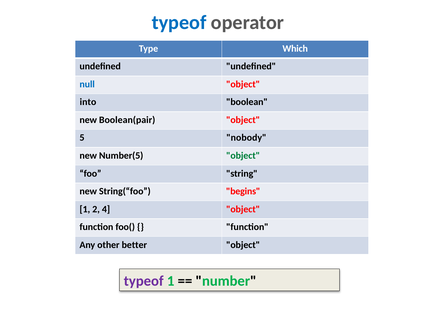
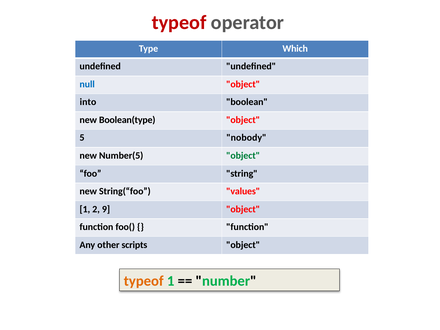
typeof at (179, 23) colour: blue -> red
Boolean(pair: Boolean(pair -> Boolean(type
begins: begins -> values
4: 4 -> 9
better: better -> scripts
typeof at (144, 281) colour: purple -> orange
